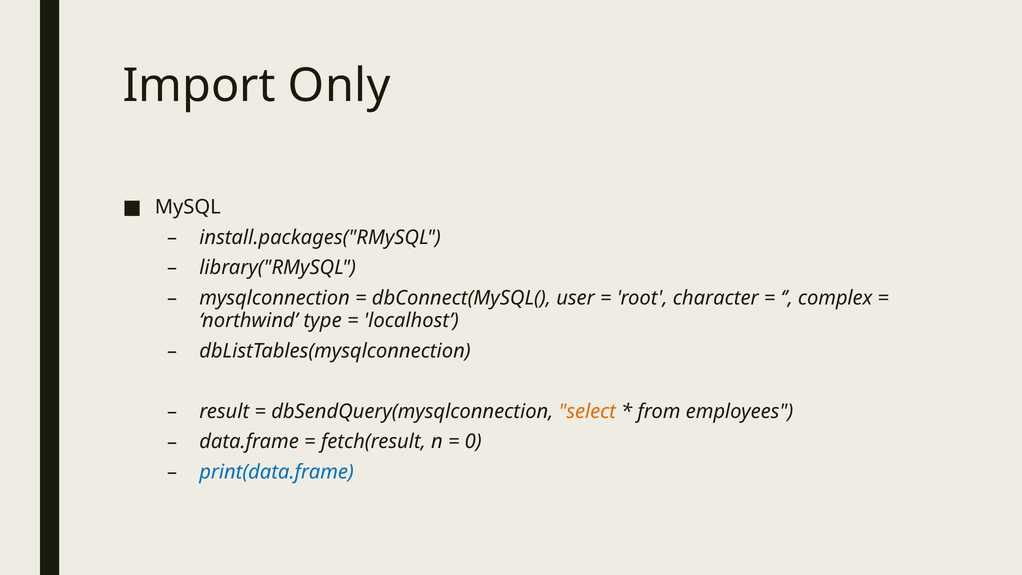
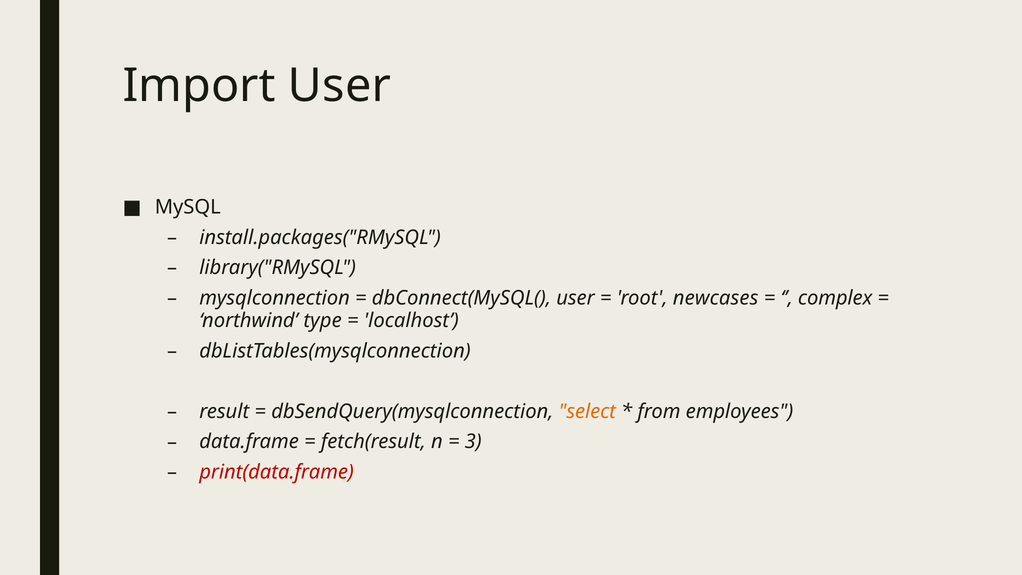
Import Only: Only -> User
character: character -> newcases
0: 0 -> 3
print(data.frame colour: blue -> red
